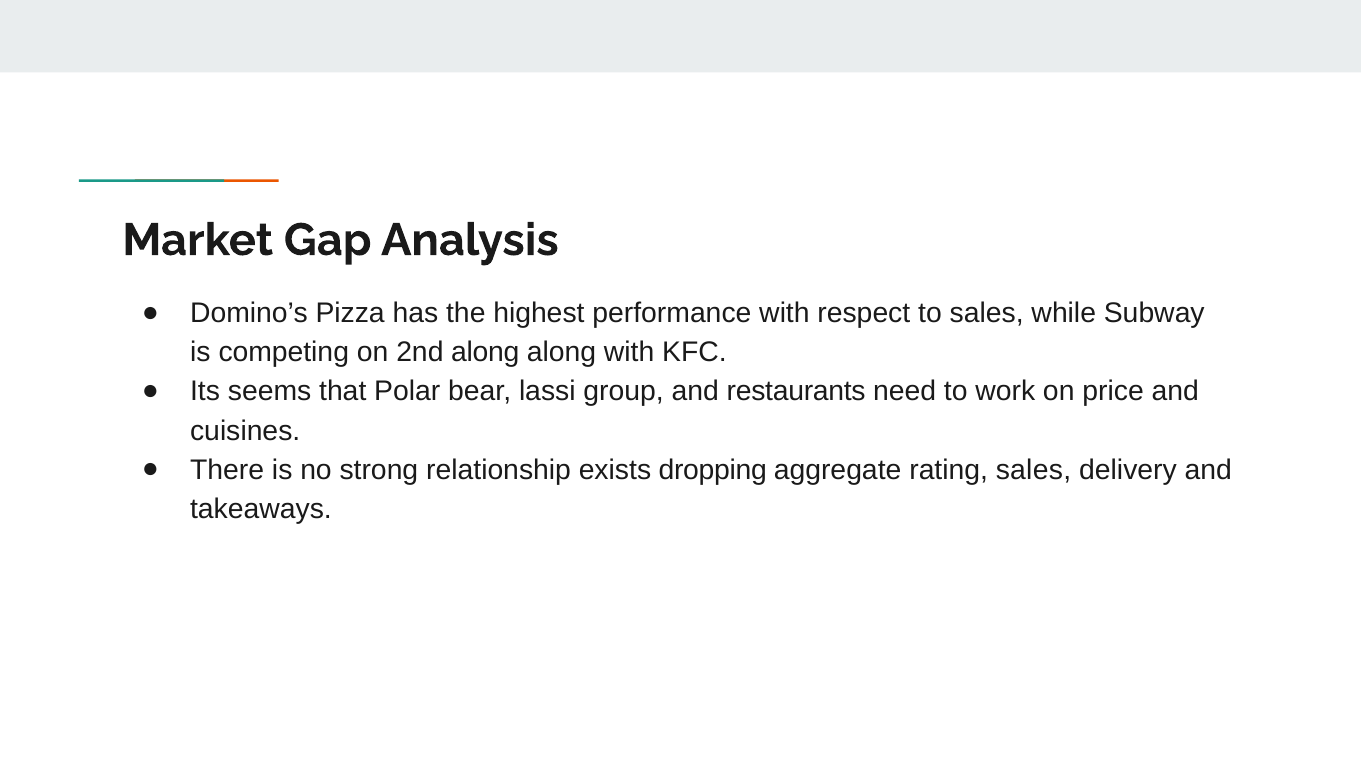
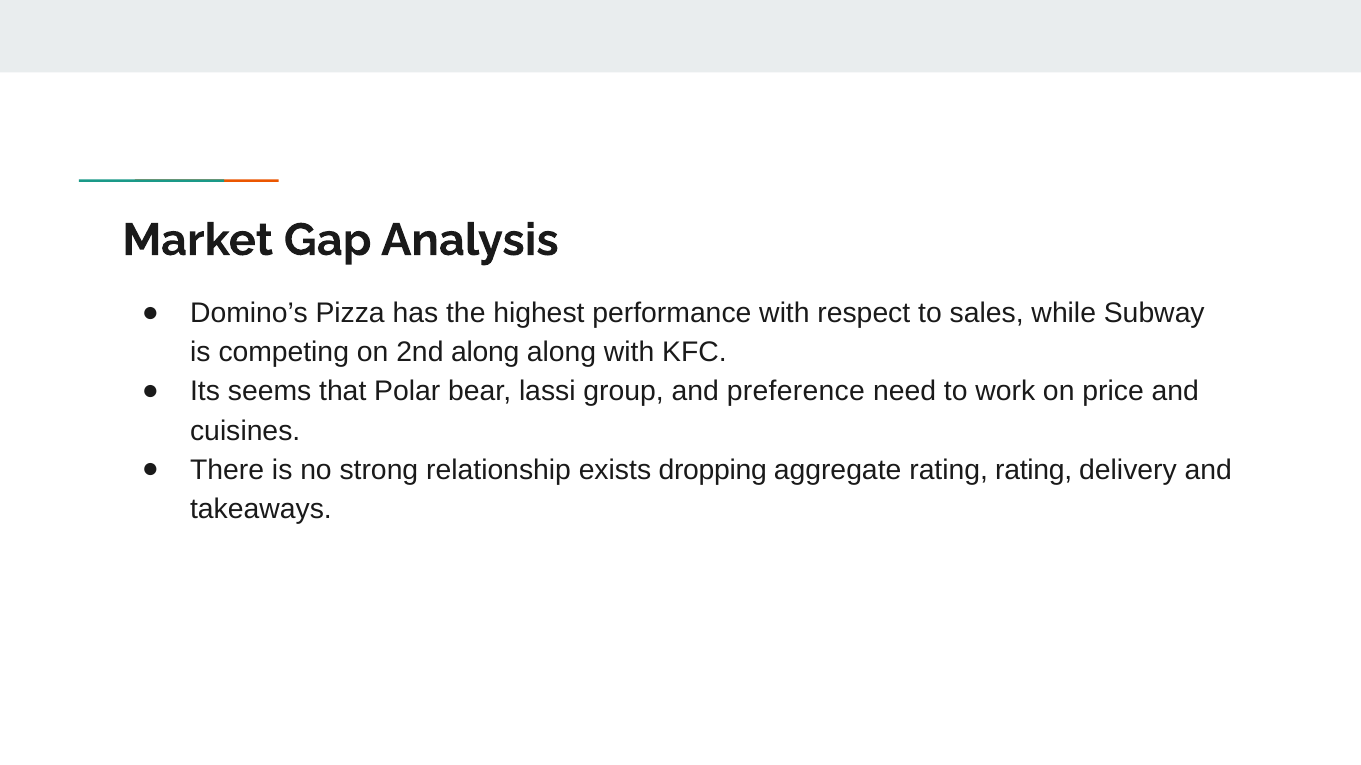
restaurants: restaurants -> preference
rating sales: sales -> rating
